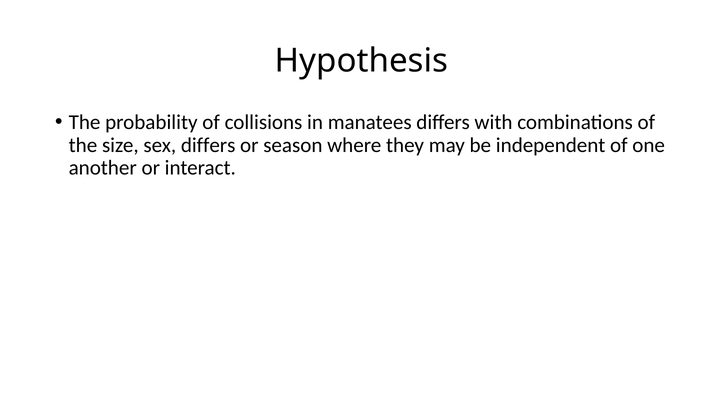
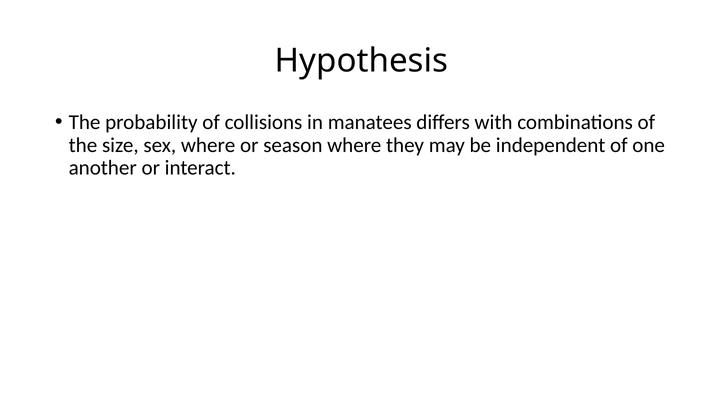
sex differs: differs -> where
